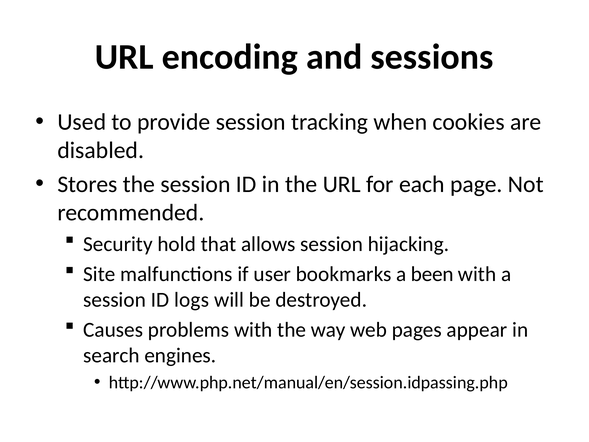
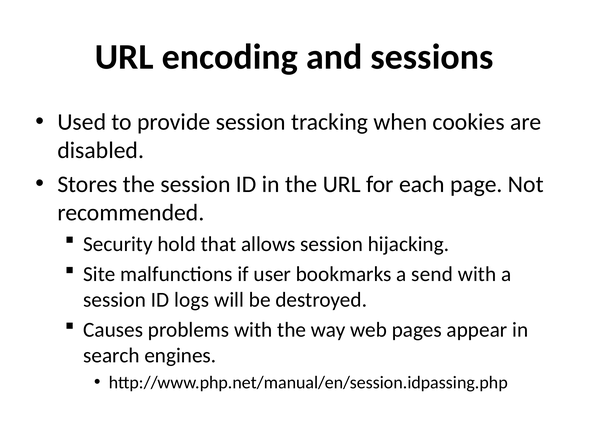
been: been -> send
